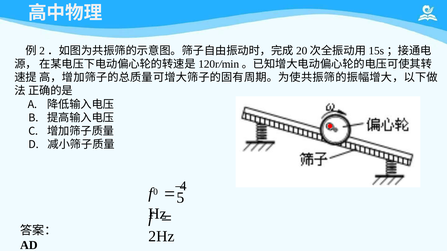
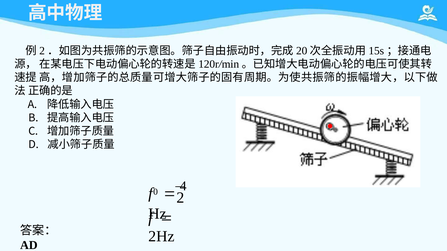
5: 5 -> 2
